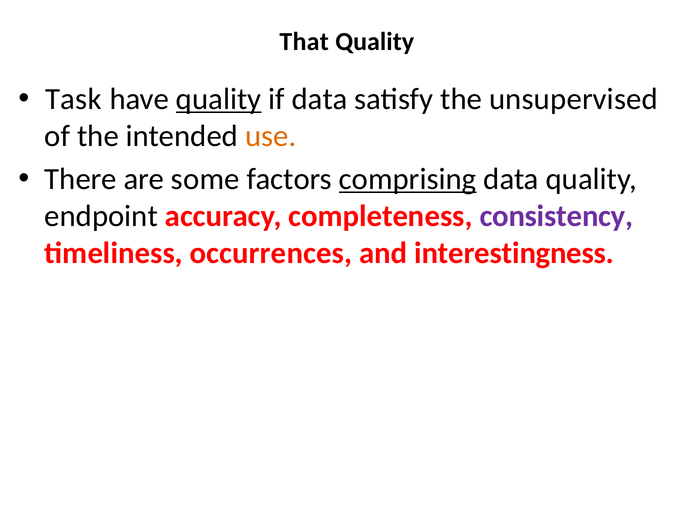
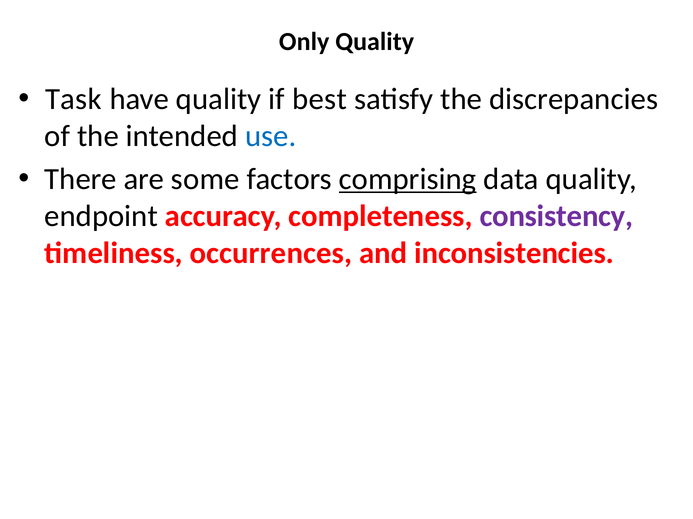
That: That -> Only
quality at (219, 99) underline: present -> none
if data: data -> best
unsupervised: unsupervised -> discrepancies
use colour: orange -> blue
interestingness: interestingness -> inconsistencies
